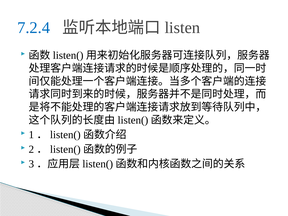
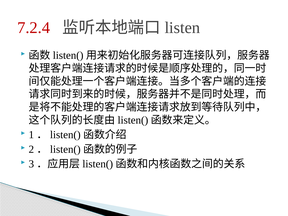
7.2.4 colour: blue -> red
